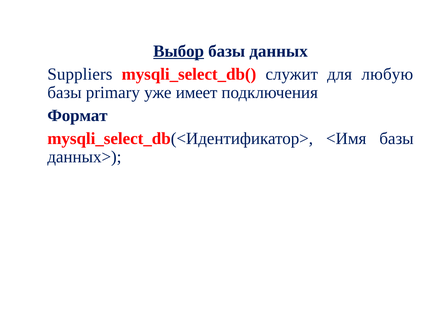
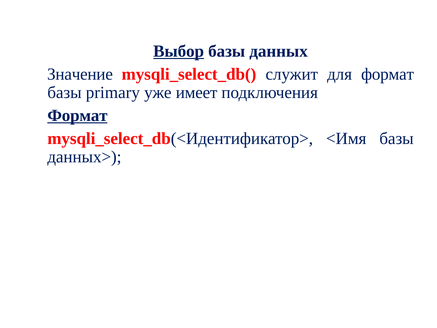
Suppliers: Suppliers -> Значение
для любую: любую -> формат
Формат at (77, 115) underline: none -> present
